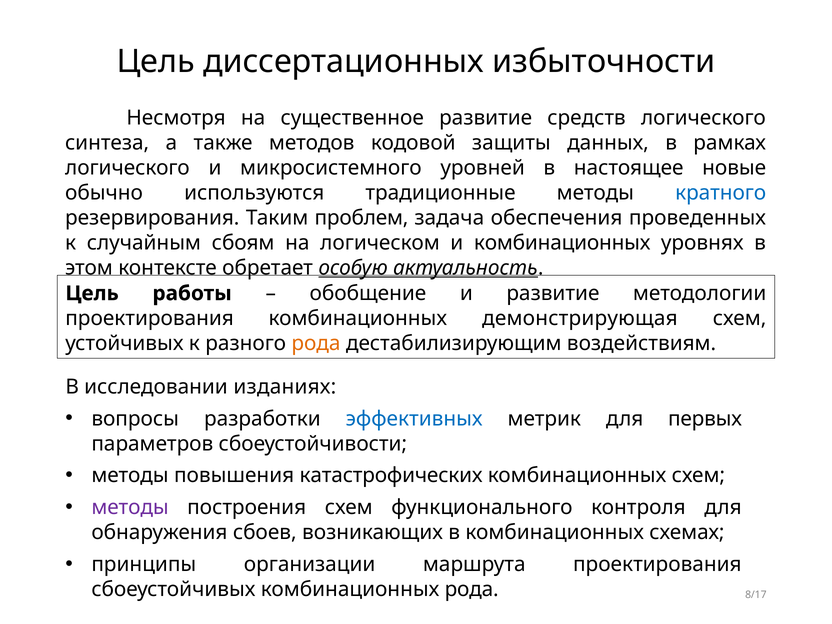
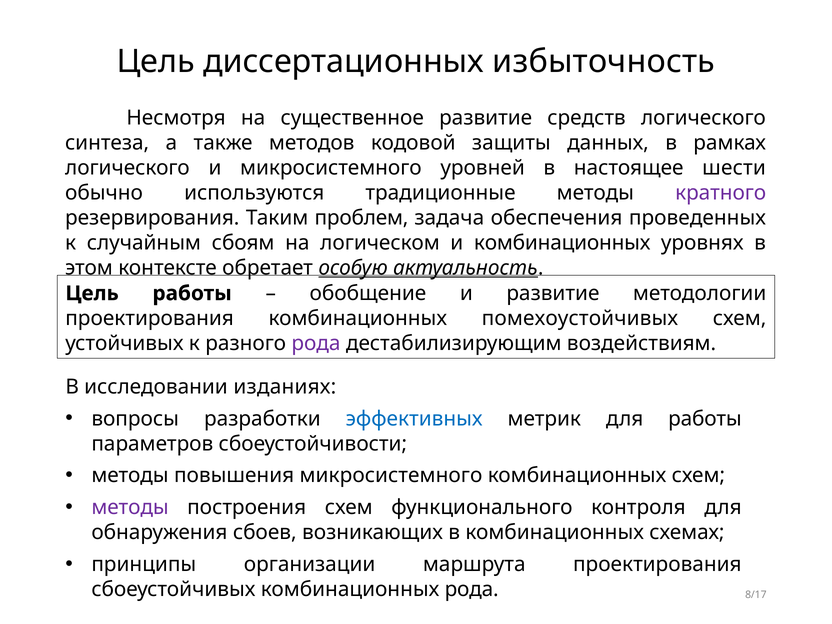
избыточности: избыточности -> избыточность
новые: новые -> шести
кратного colour: blue -> purple
демонстрирующая: демонстрирующая -> помехоустойчивых
рода at (316, 343) colour: orange -> purple
для первых: первых -> работы
повышения катастрофических: катастрофических -> микросистемного
